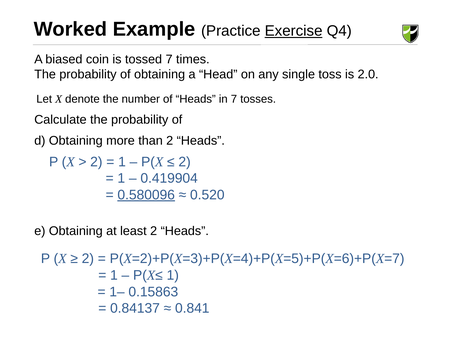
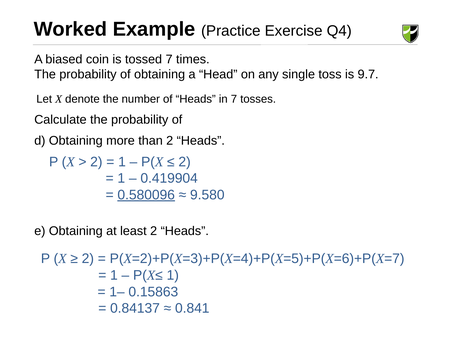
Exercise underline: present -> none
2.0: 2.0 -> 9.7
0.520: 0.520 -> 9.580
